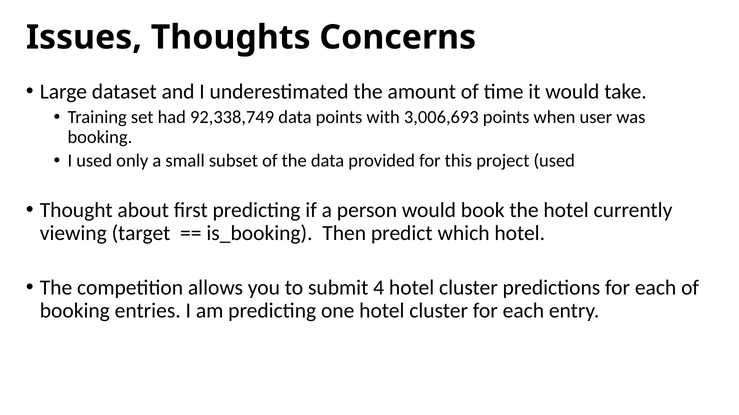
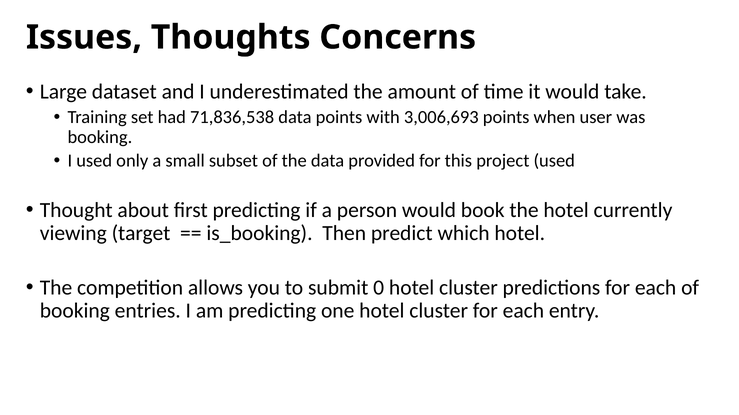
92,338,749: 92,338,749 -> 71,836,538
4: 4 -> 0
